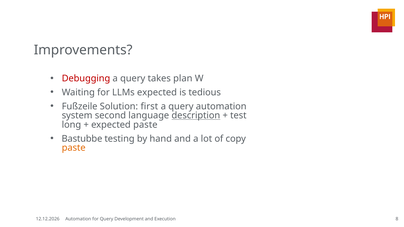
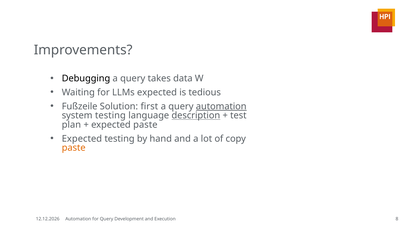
Debugging colour: red -> black
plan: plan -> data
automation at (221, 106) underline: none -> present
system second: second -> testing
long: long -> plan
Bastubbe at (82, 139): Bastubbe -> Expected
